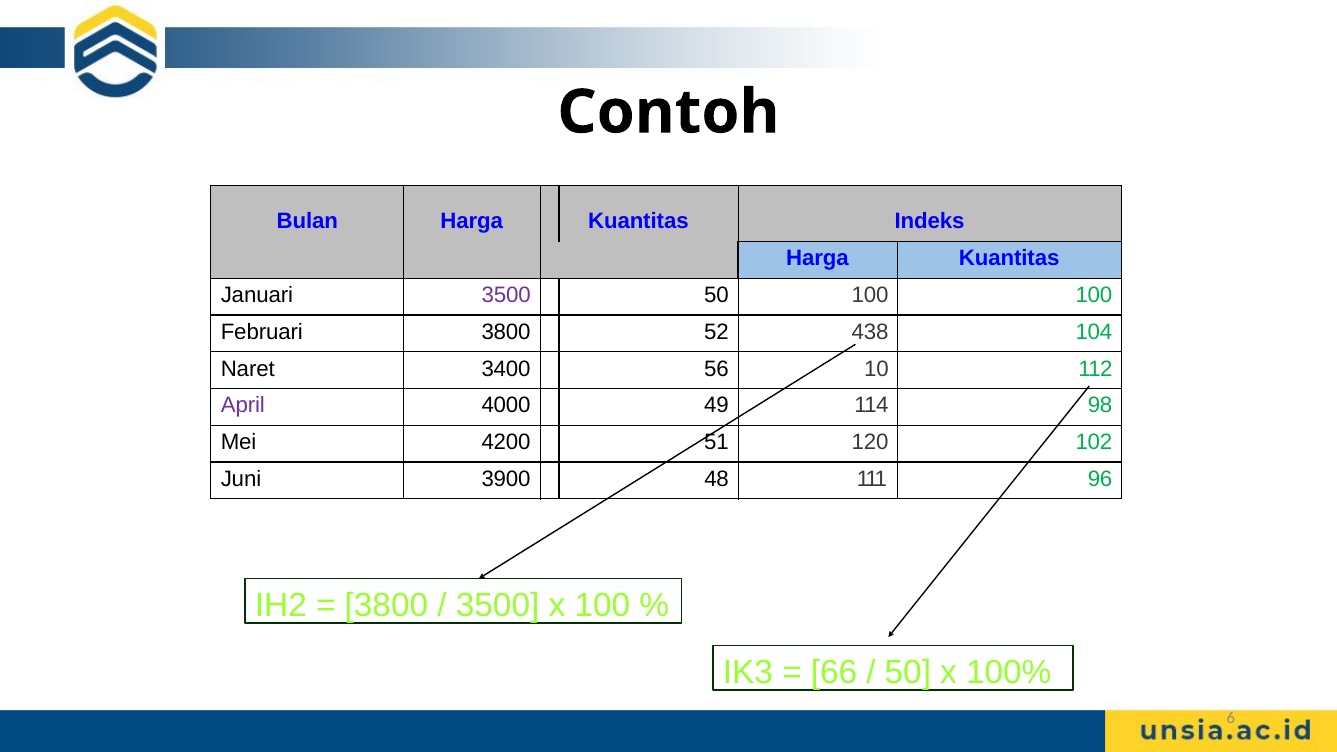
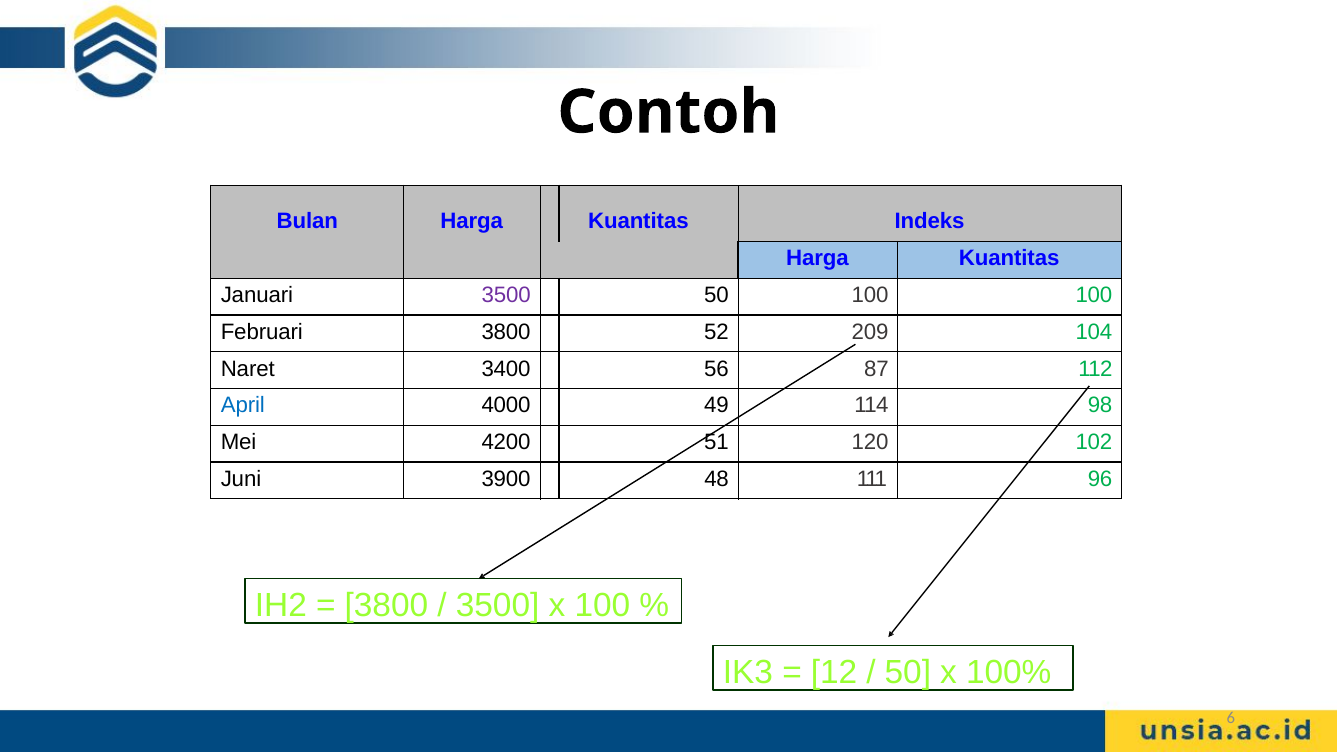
438: 438 -> 209
10: 10 -> 87
April colour: purple -> blue
66: 66 -> 12
